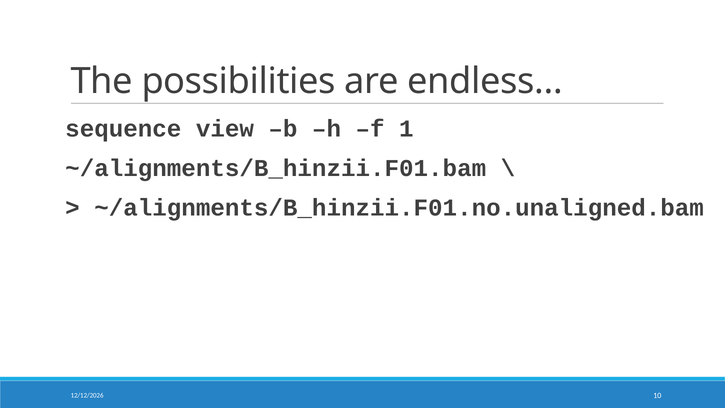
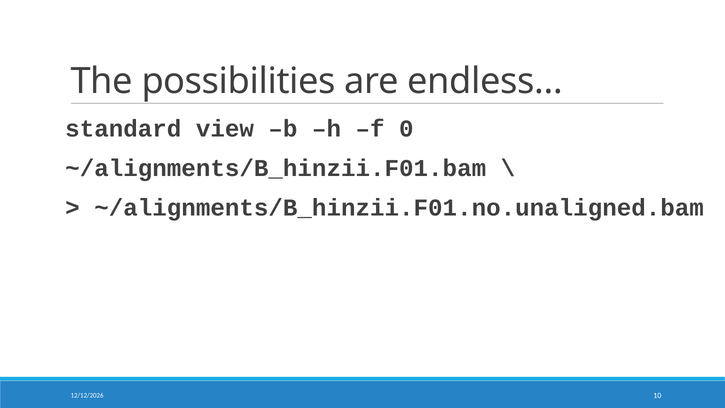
sequence: sequence -> standard
1: 1 -> 0
